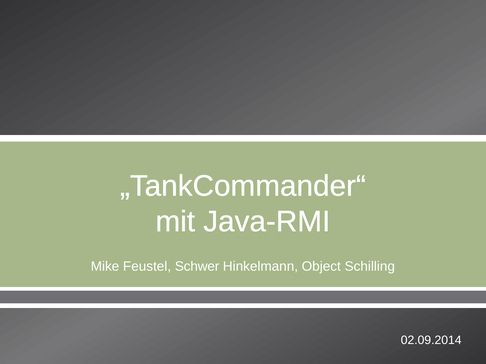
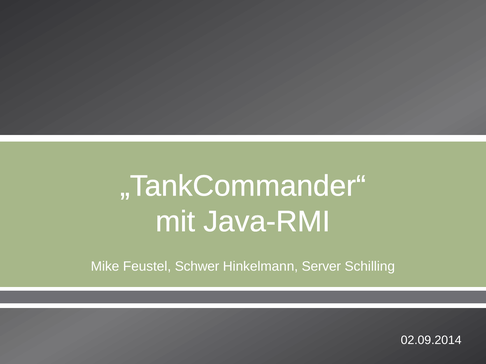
Object: Object -> Server
